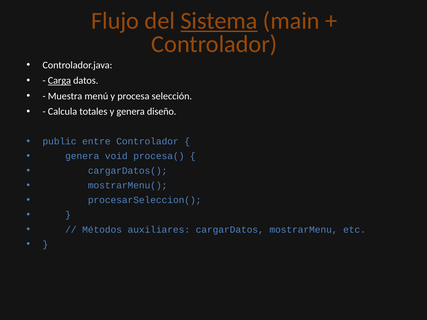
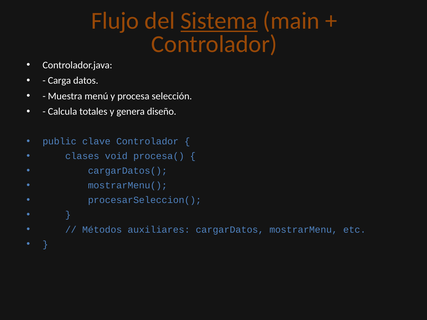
Carga underline: present -> none
entre: entre -> clave
genera at (82, 156): genera -> clases
